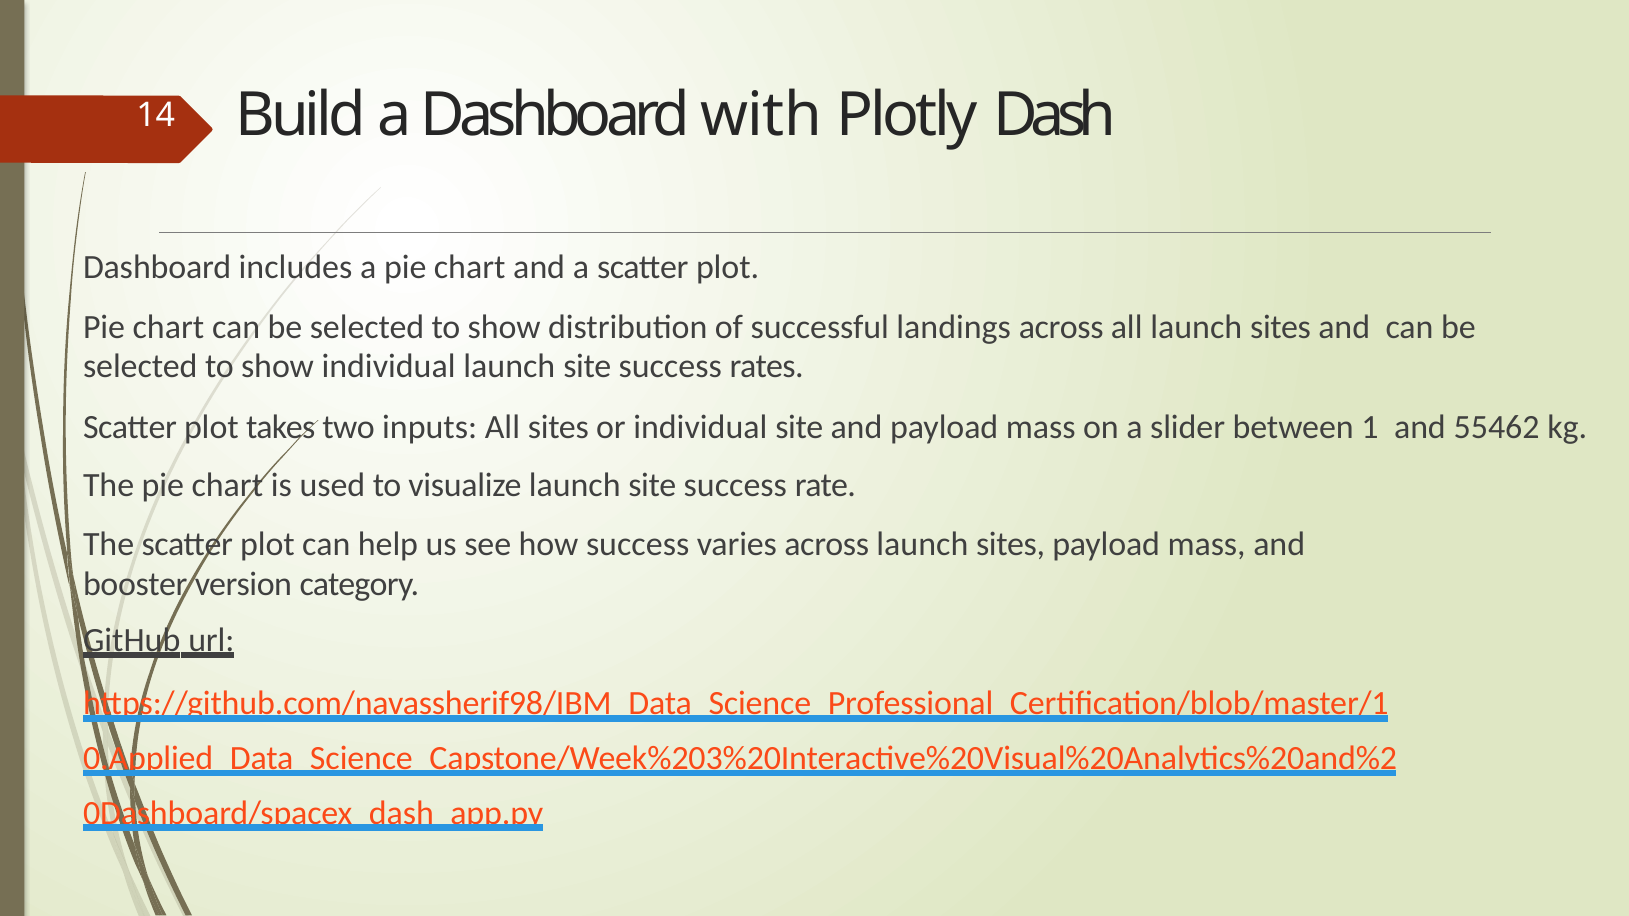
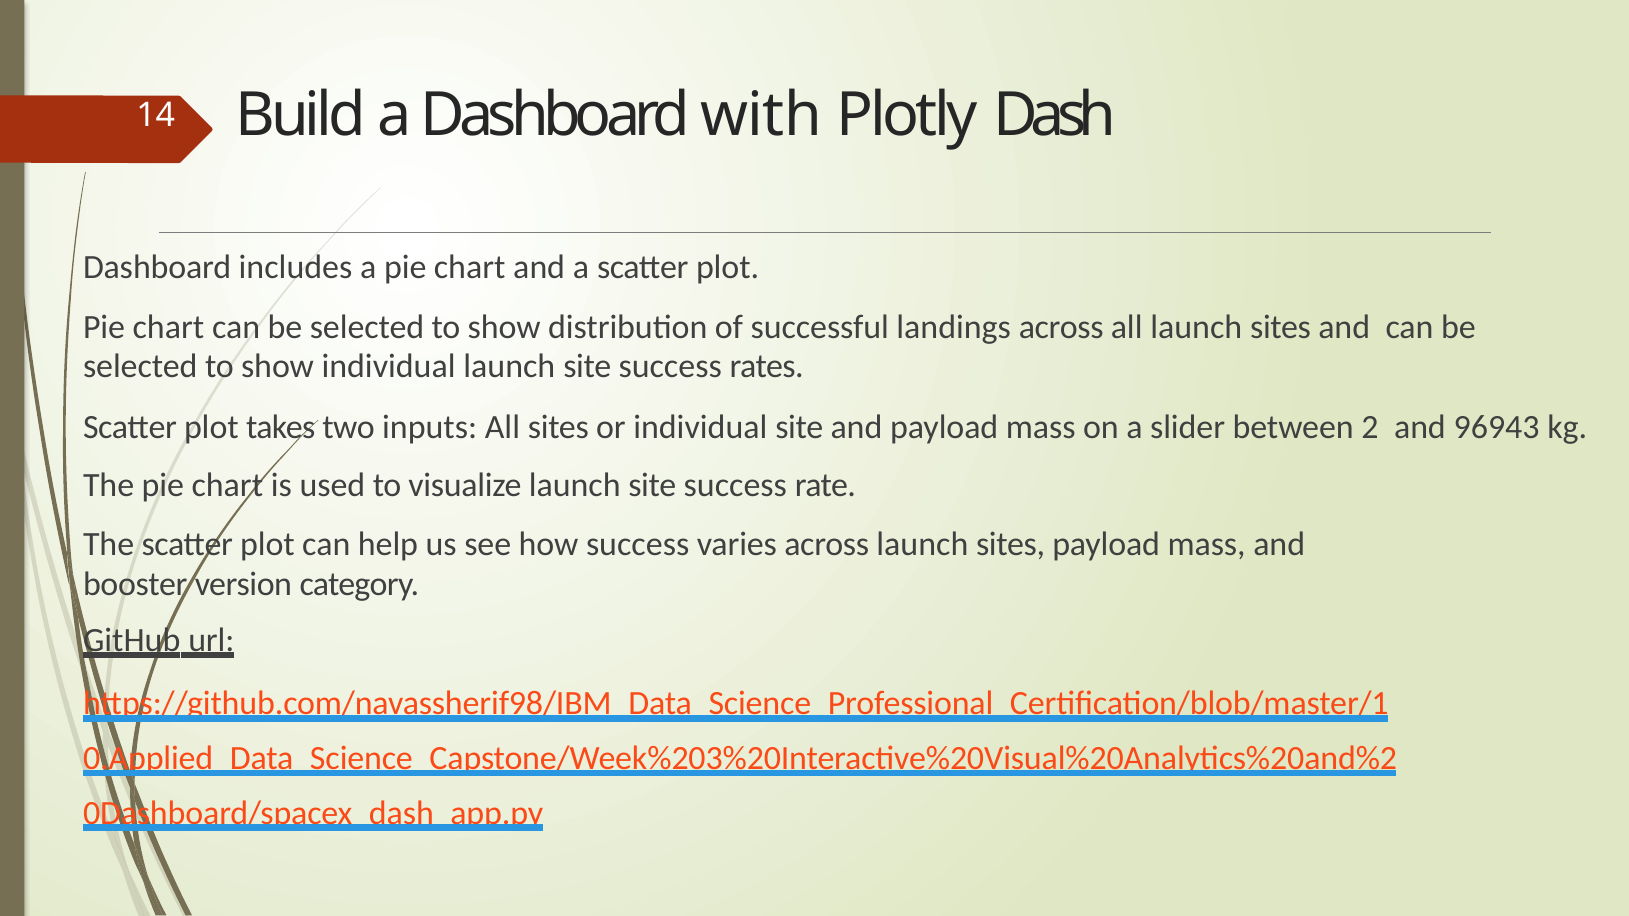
1: 1 -> 2
55462: 55462 -> 96943
